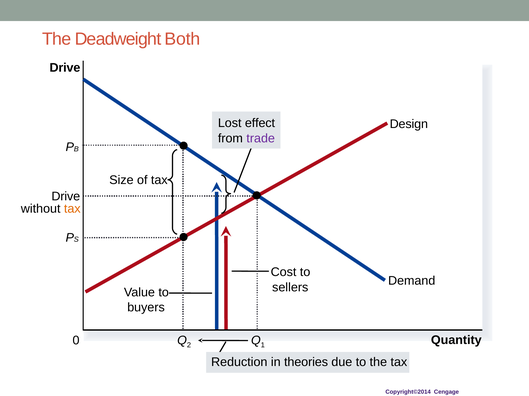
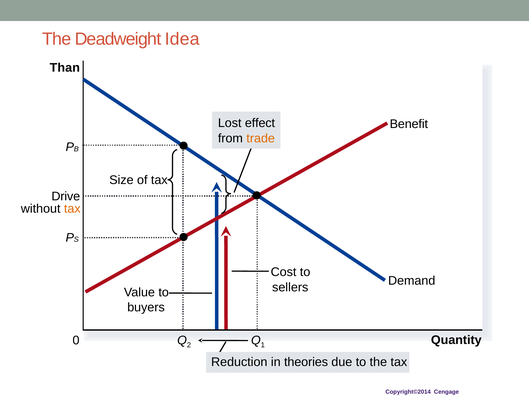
Both: Both -> Idea
Drive at (65, 68): Drive -> Than
Design: Design -> Benefit
trade colour: purple -> orange
